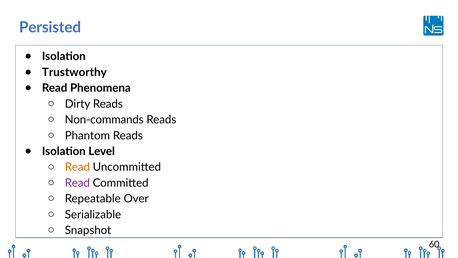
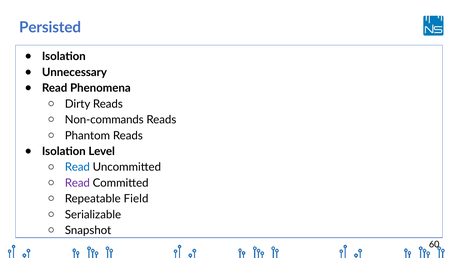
Trustworthy: Trustworthy -> Unnecessary
Read at (77, 167) colour: orange -> blue
Over: Over -> Field
